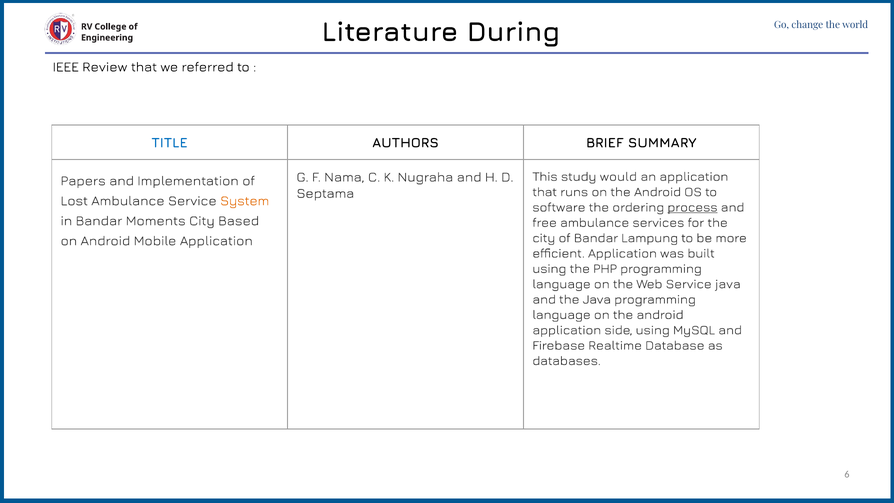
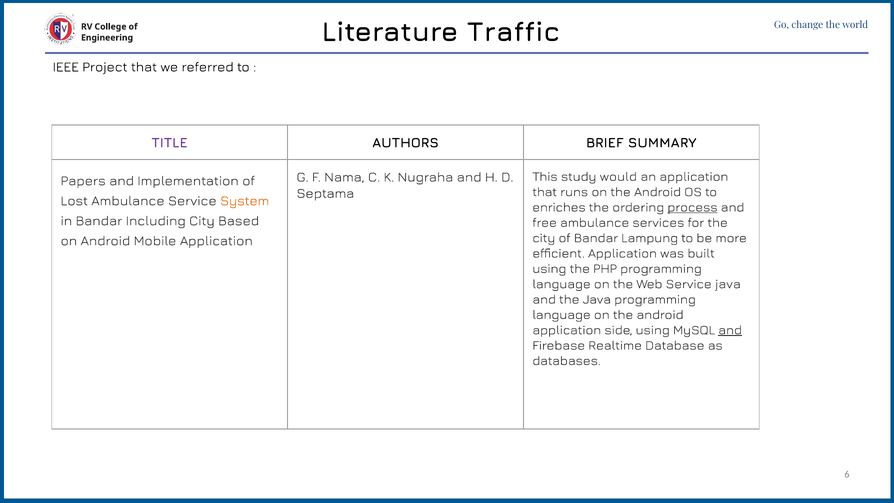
During: During -> Traffic
Review: Review -> Project
TITLE colour: blue -> purple
software: software -> enriches
Moments: Moments -> Including
and at (730, 330) underline: none -> present
